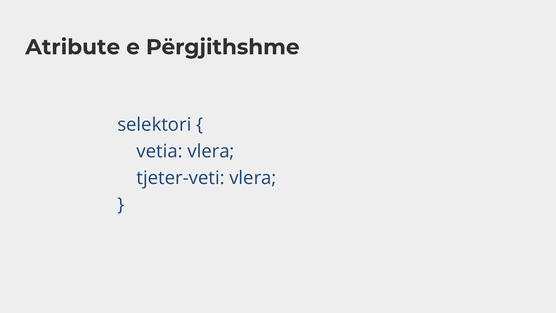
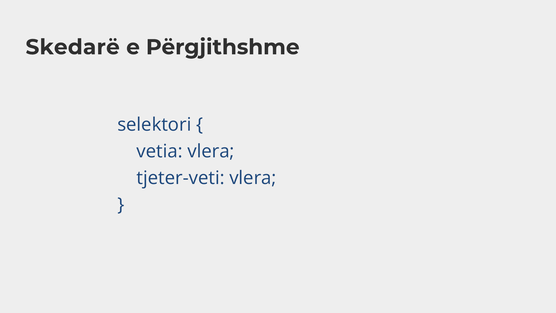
Atribute: Atribute -> Skedarë
